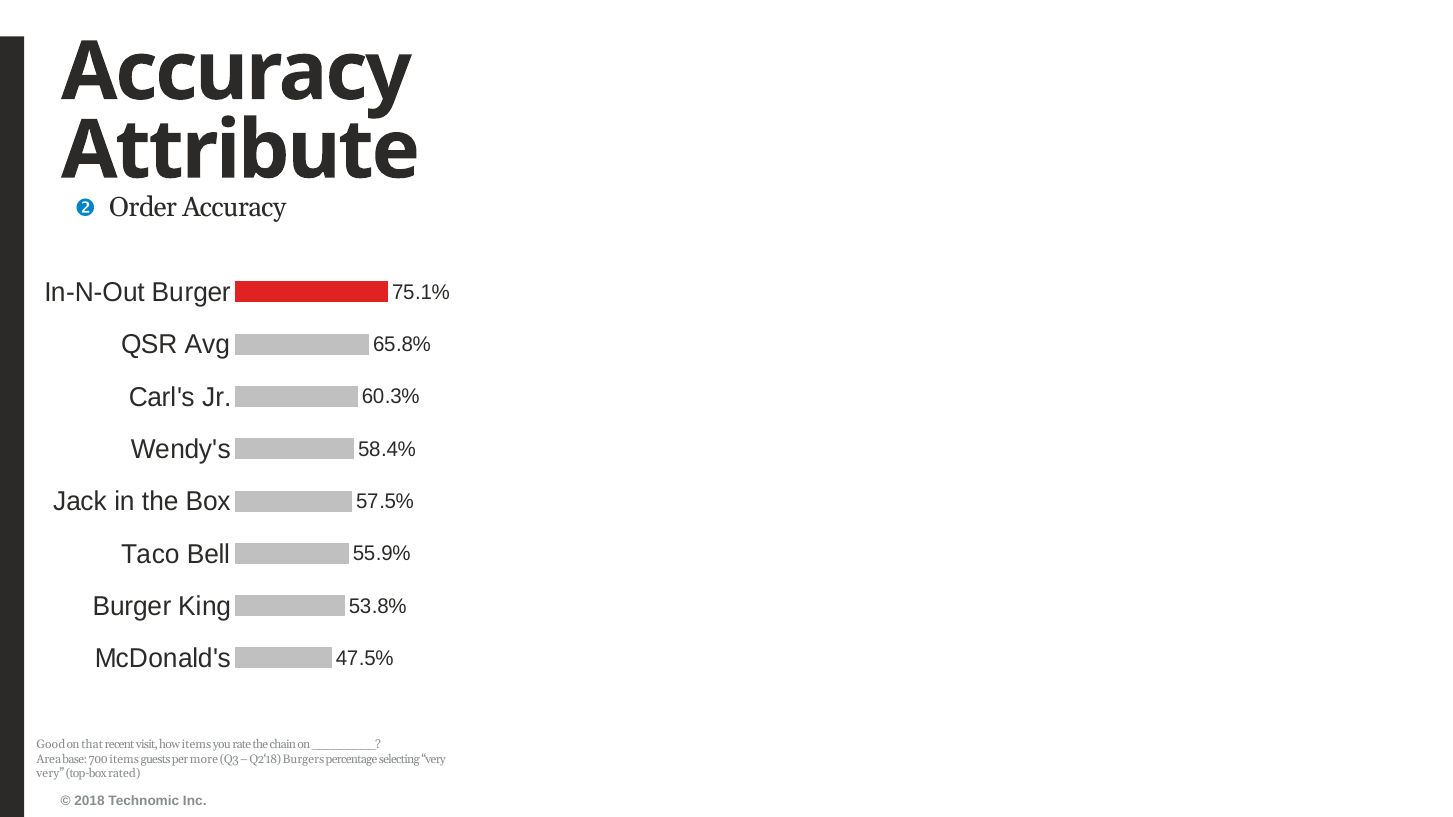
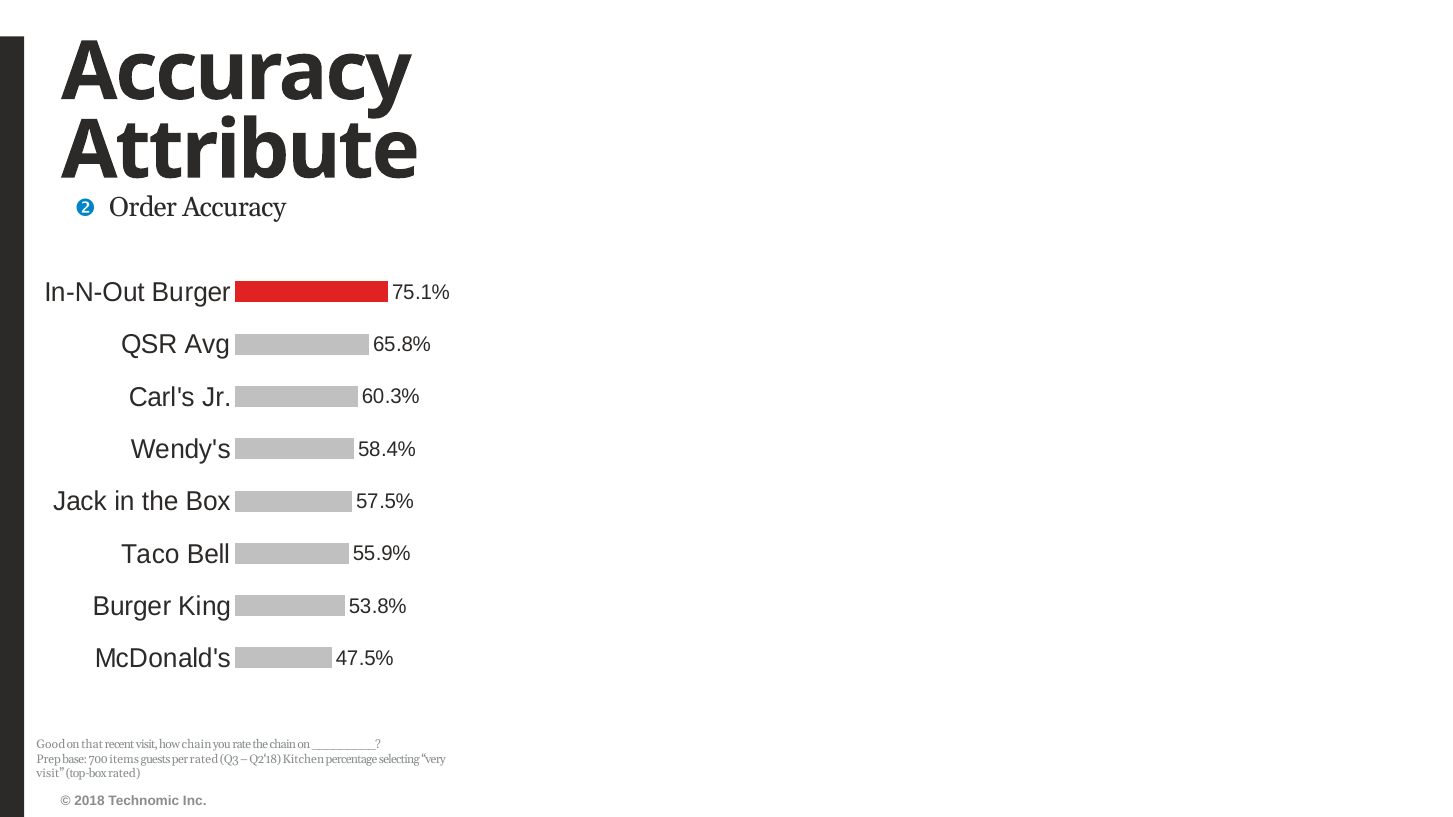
how items: items -> chain
Area: Area -> Prep
per more: more -> rated
Burgers: Burgers -> Kitchen
very at (50, 774): very -> visit
